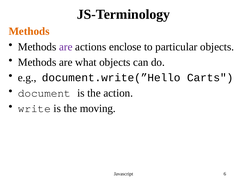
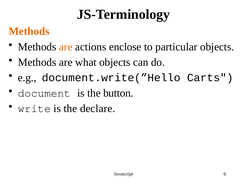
are at (66, 47) colour: purple -> orange
action: action -> button
moving: moving -> declare
